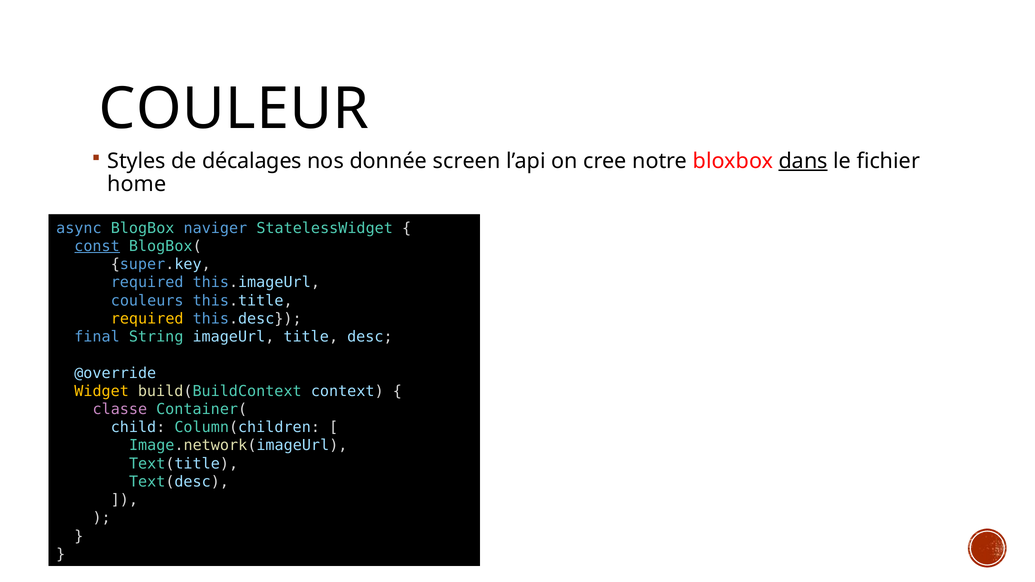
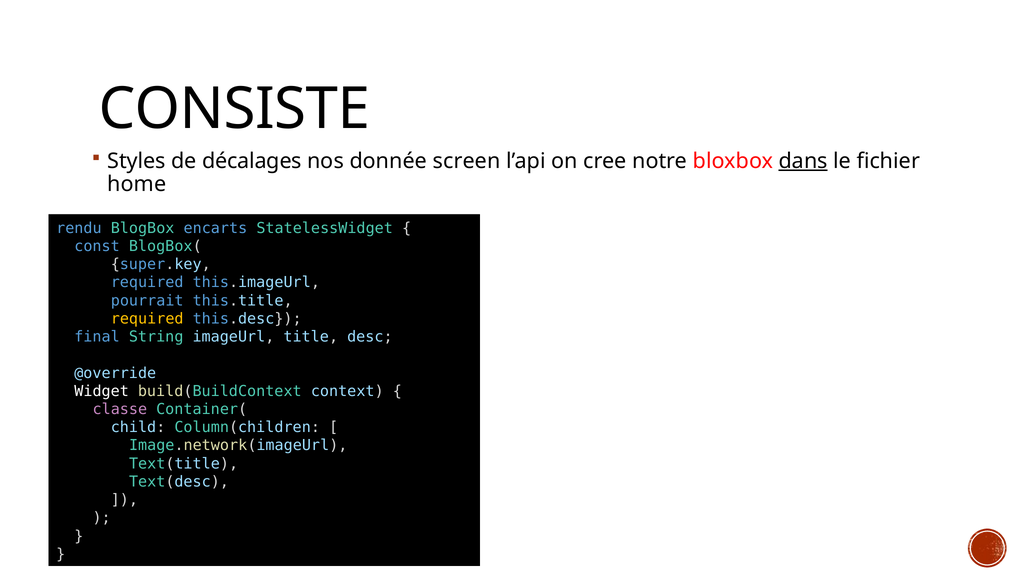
COULEUR: COULEUR -> CONSISTE
async: async -> rendu
naviger: naviger -> encarts
const underline: present -> none
couleurs: couleurs -> pourrait
Widget colour: yellow -> white
